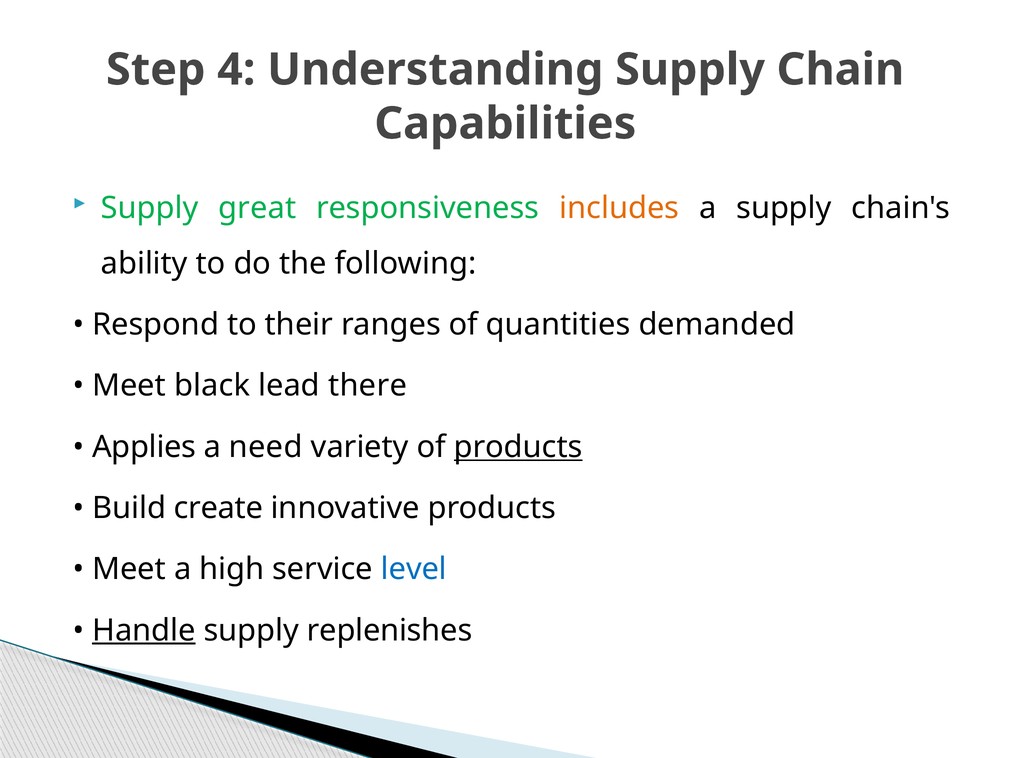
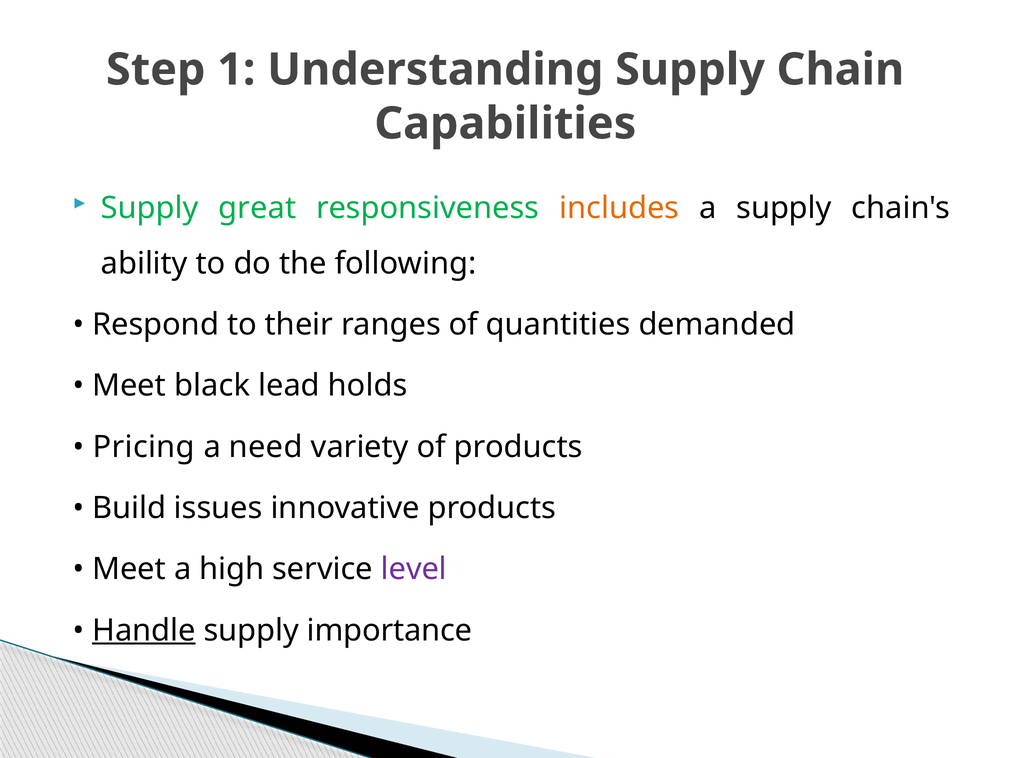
4: 4 -> 1
there: there -> holds
Applies: Applies -> Pricing
products at (518, 447) underline: present -> none
create: create -> issues
level colour: blue -> purple
replenishes: replenishes -> importance
